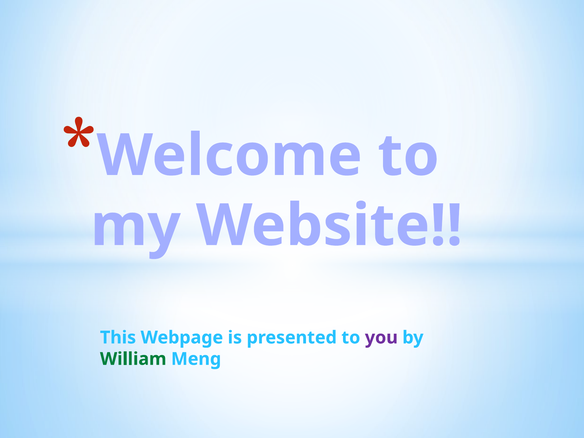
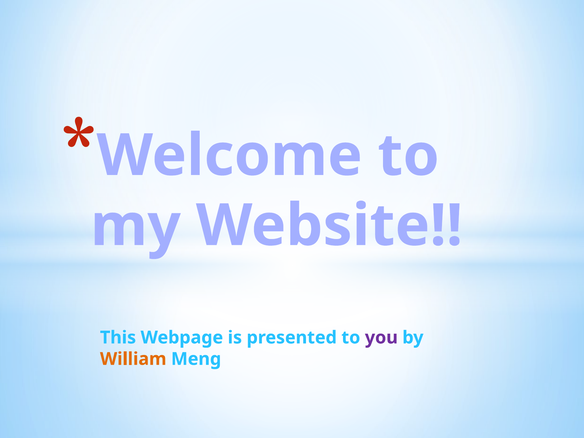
William colour: green -> orange
